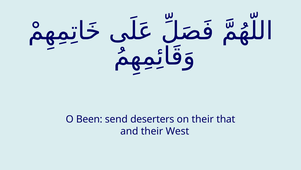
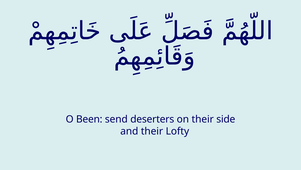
that: that -> side
West: West -> Lofty
